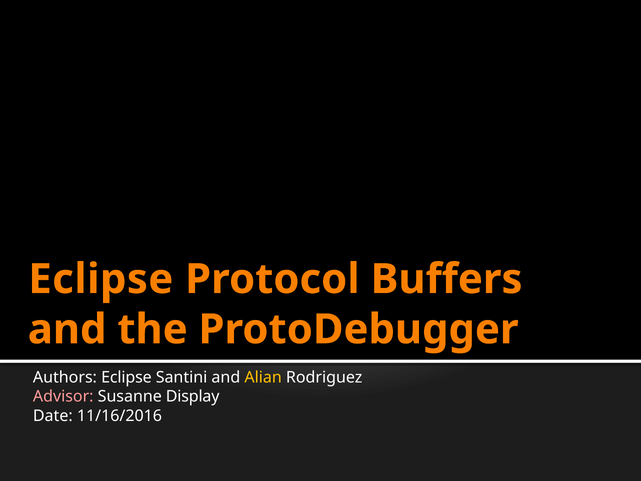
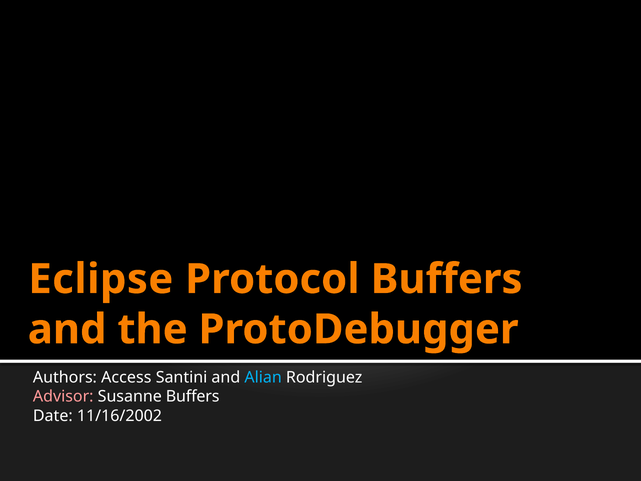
Authors Eclipse: Eclipse -> Access
Alian colour: yellow -> light blue
Susanne Display: Display -> Buffers
11/16/2016: 11/16/2016 -> 11/16/2002
